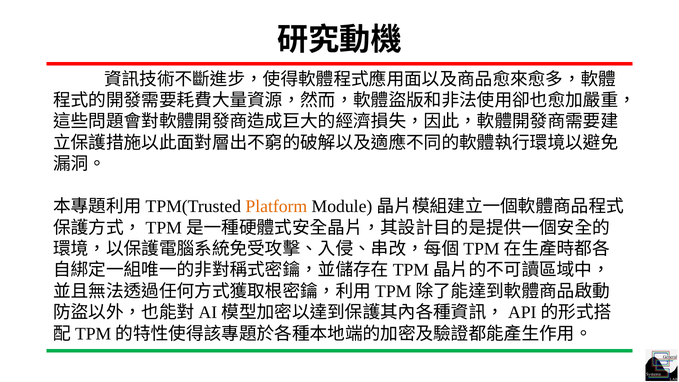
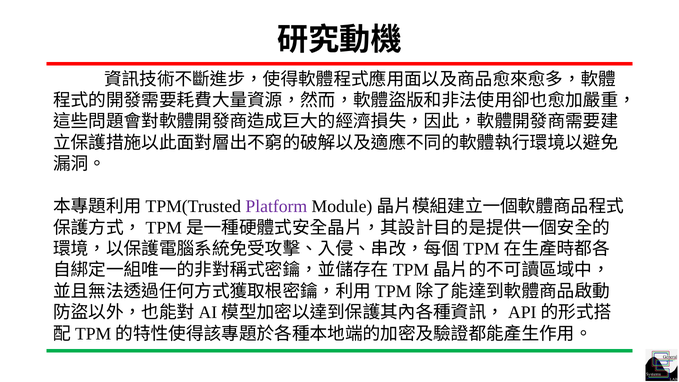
Platform colour: orange -> purple
